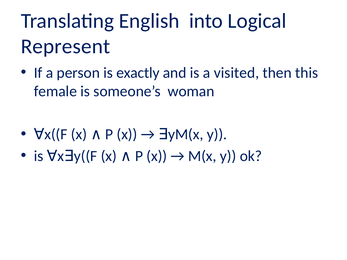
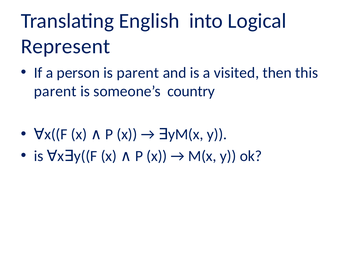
is exactly: exactly -> parent
female at (55, 91): female -> parent
woman: woman -> country
